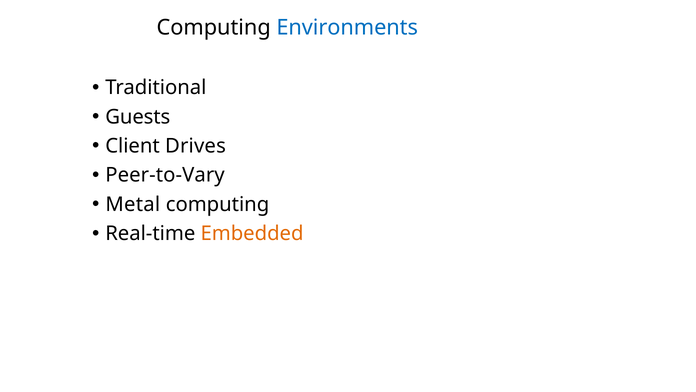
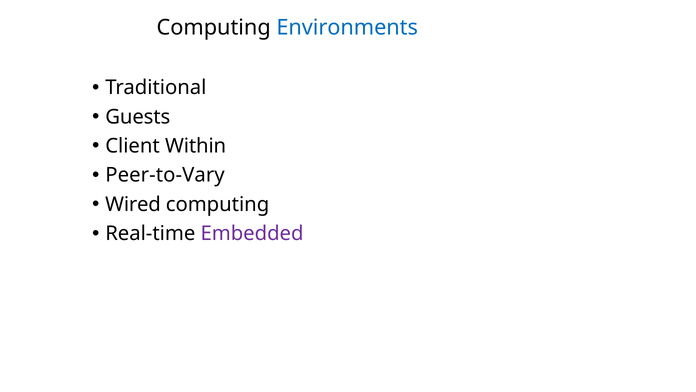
Drives: Drives -> Within
Metal: Metal -> Wired
Embedded colour: orange -> purple
